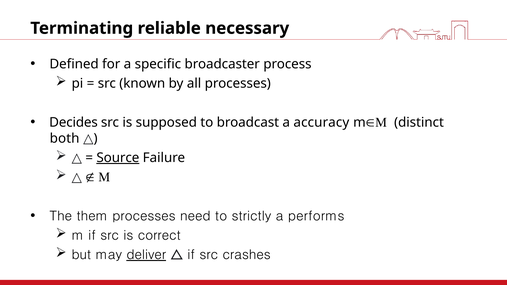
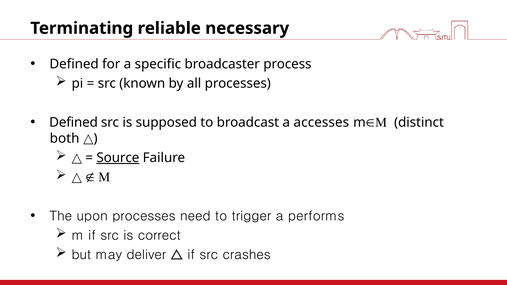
Decides at (74, 122): Decides -> Defined
accuracy: accuracy -> accesses
them: them -> upon
strictly: strictly -> trigger
deliver underline: present -> none
